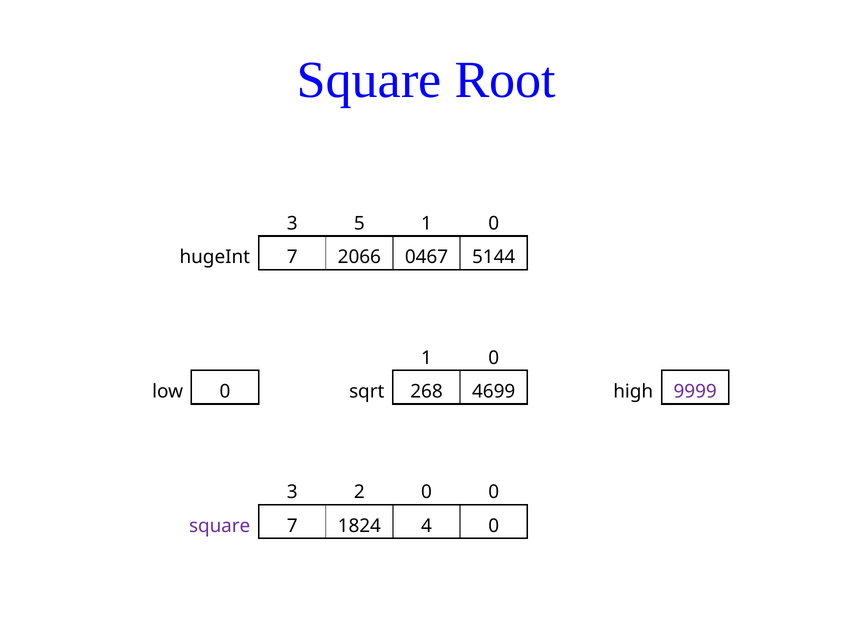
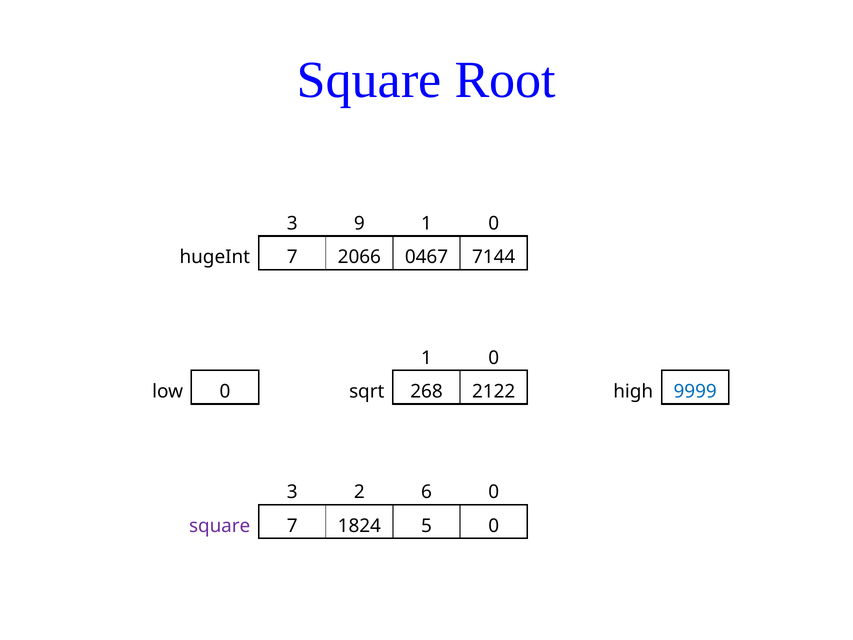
5: 5 -> 9
5144: 5144 -> 7144
4699: 4699 -> 2122
9999 colour: purple -> blue
2 0: 0 -> 6
4: 4 -> 5
